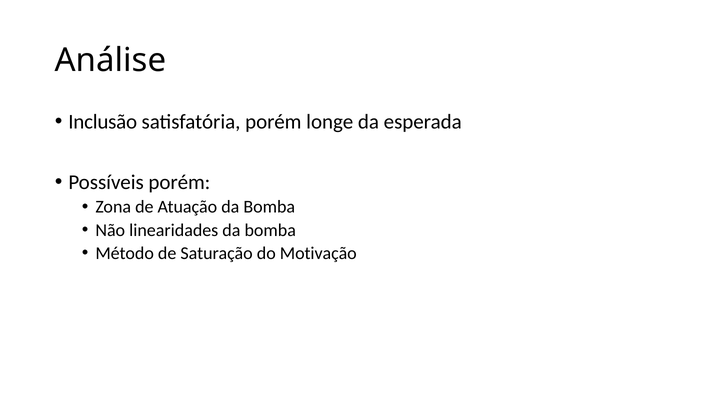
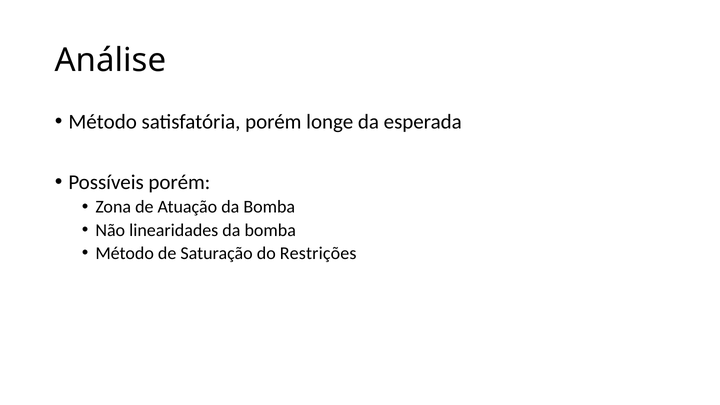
Inclusão at (103, 122): Inclusão -> Método
Motivação: Motivação -> Restrições
